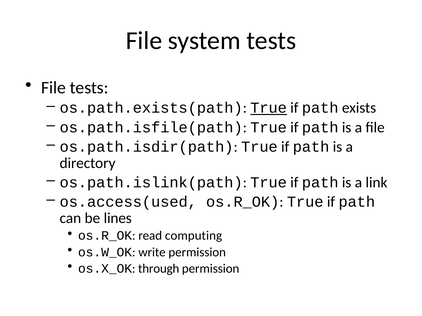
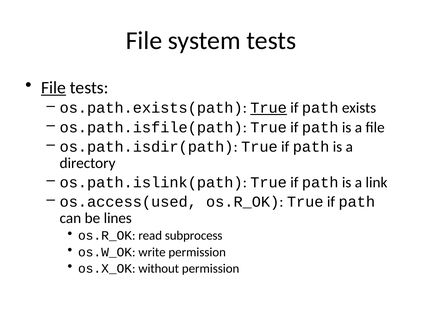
File at (54, 88) underline: none -> present
computing: computing -> subprocess
through: through -> without
